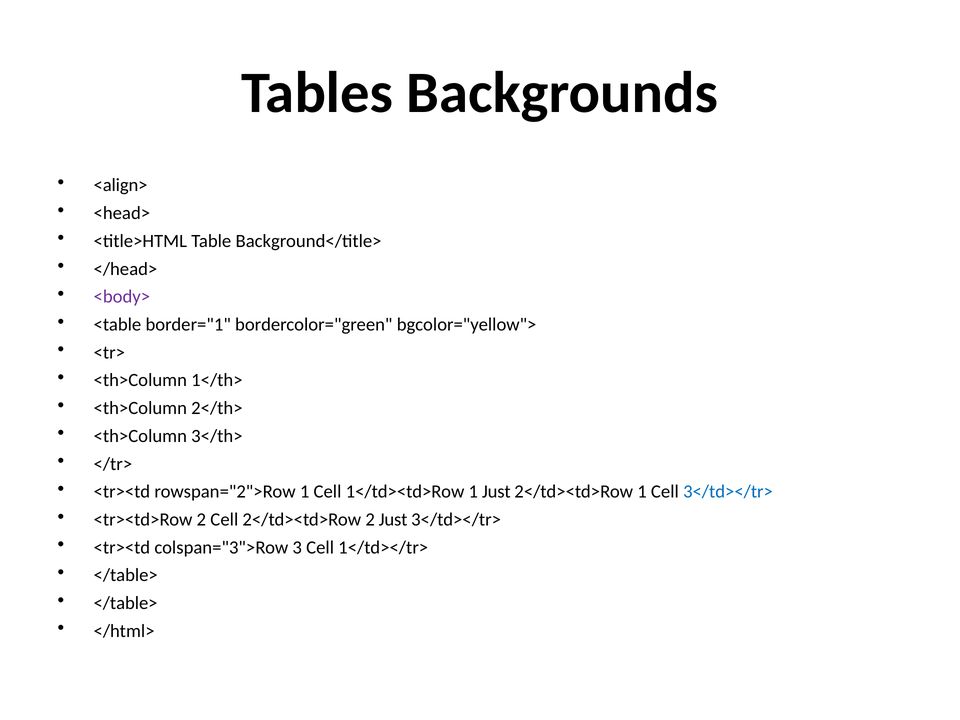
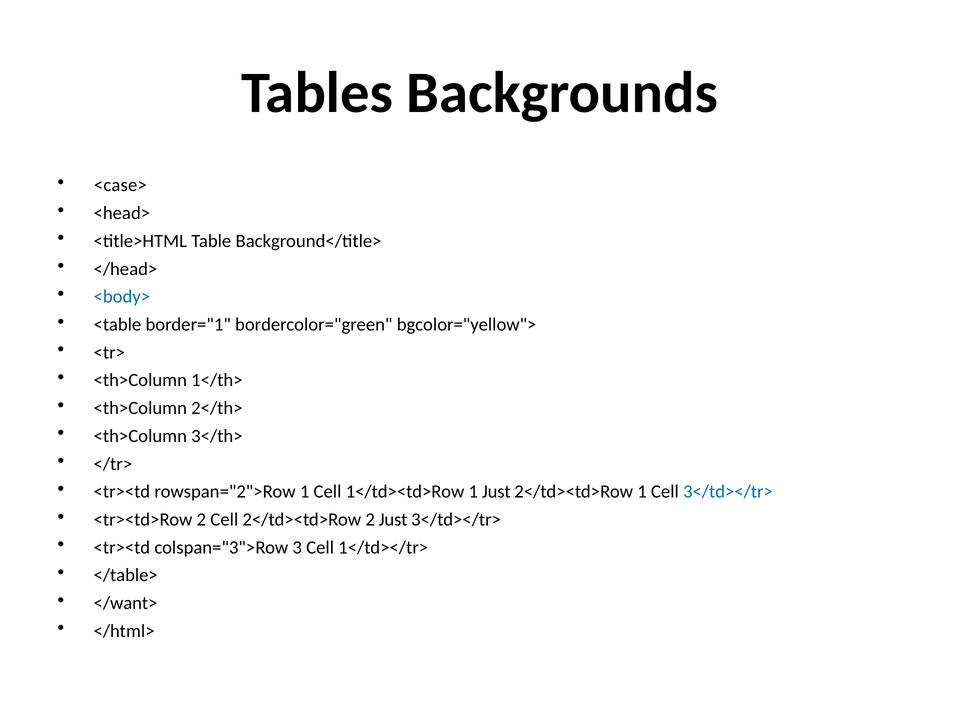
<align>: <align> -> <case>
<body> colour: purple -> blue
</table> at (126, 603): </table> -> </want>
